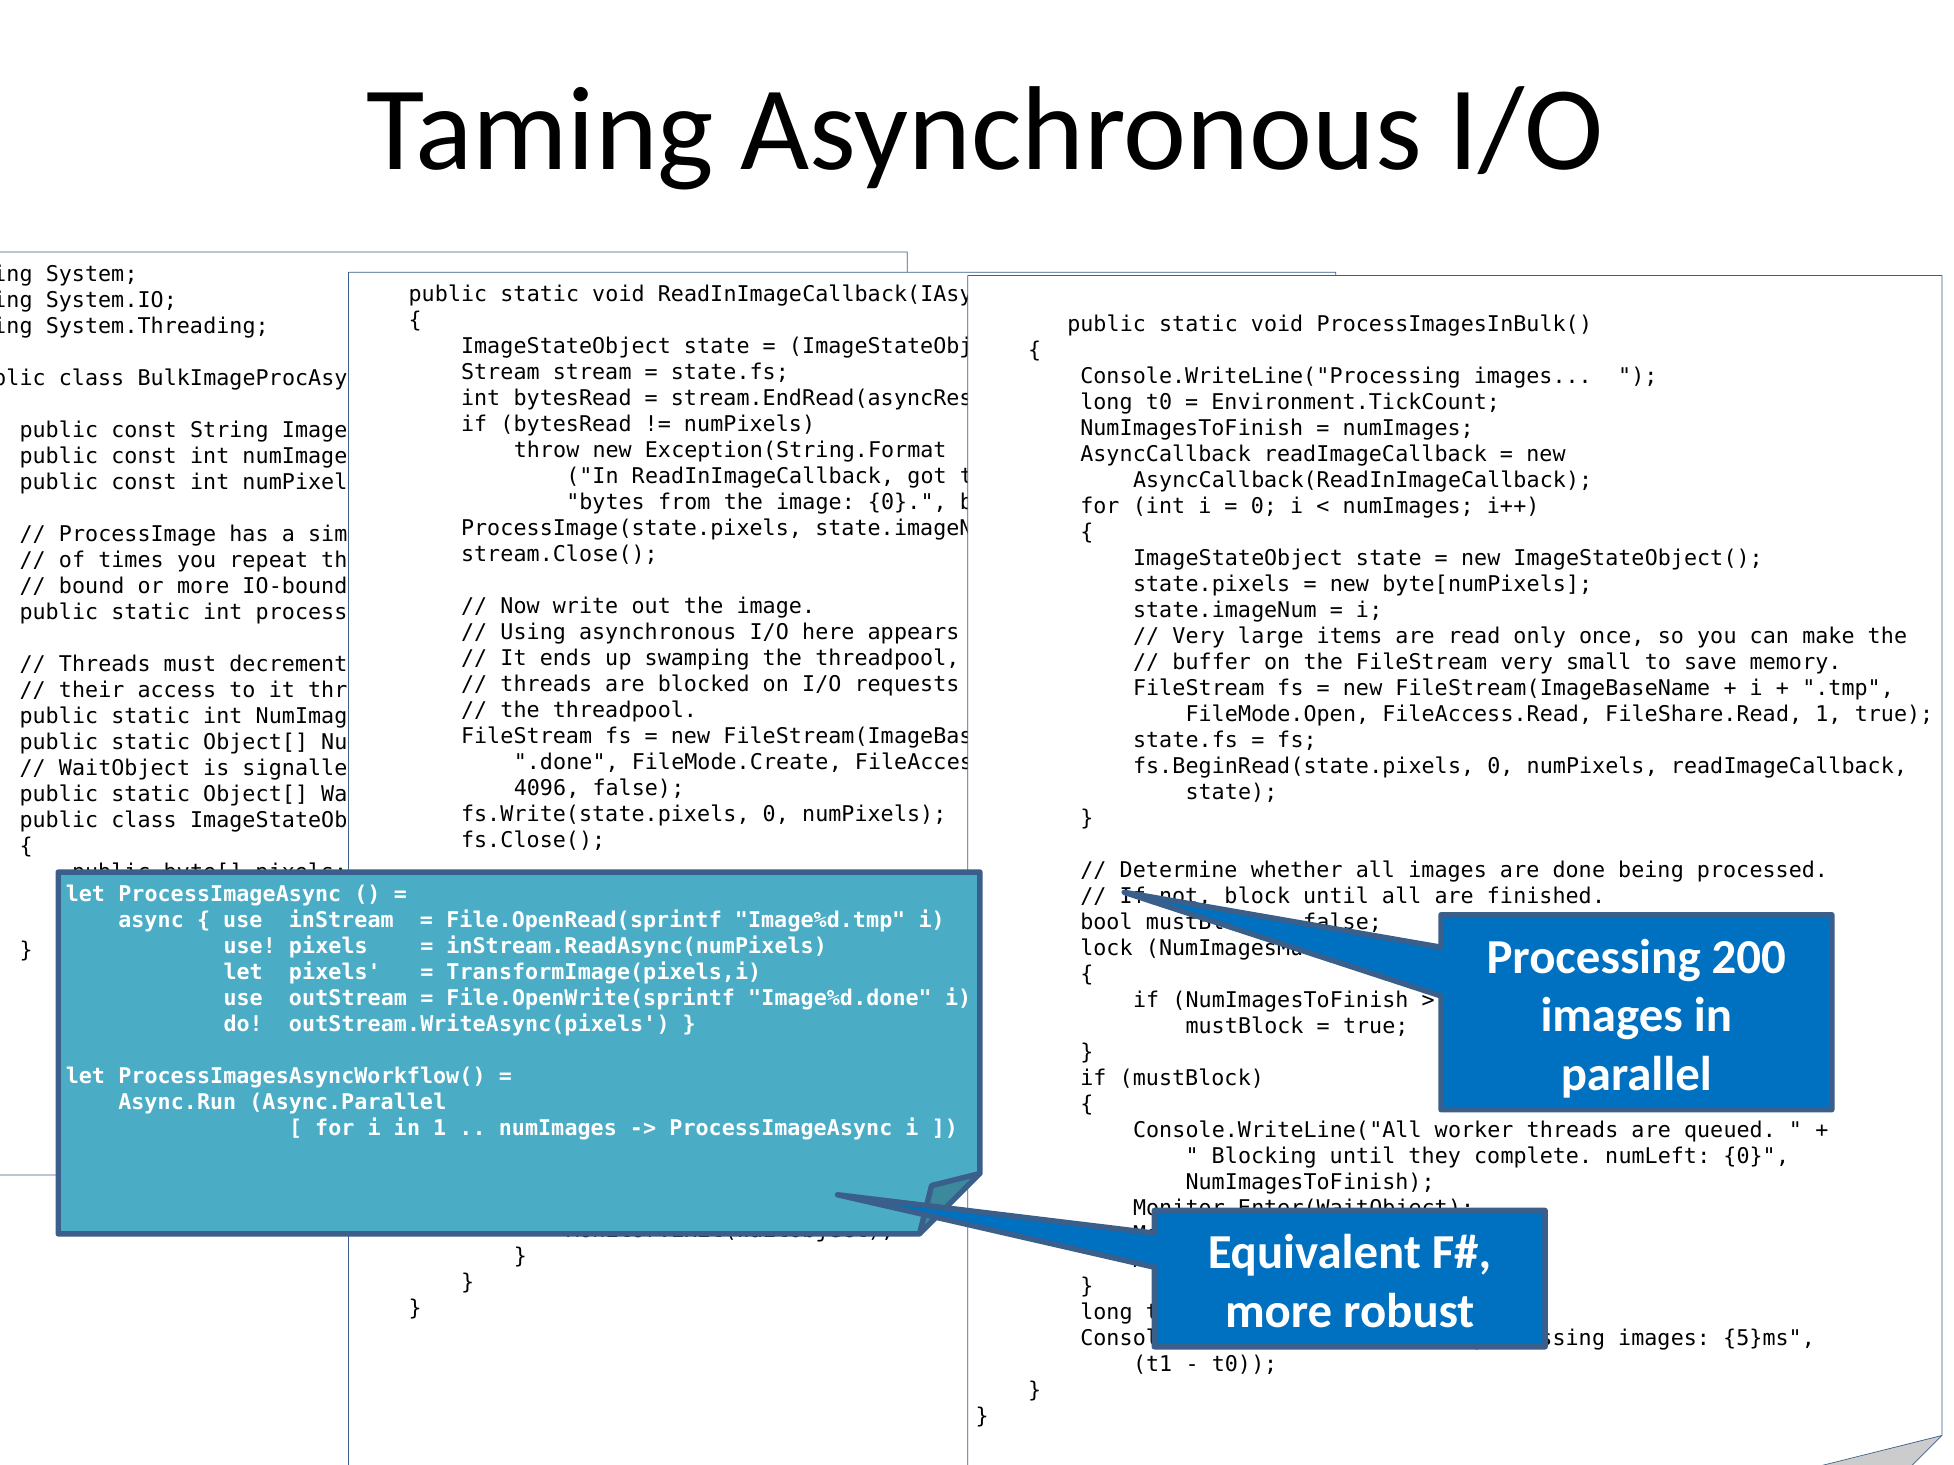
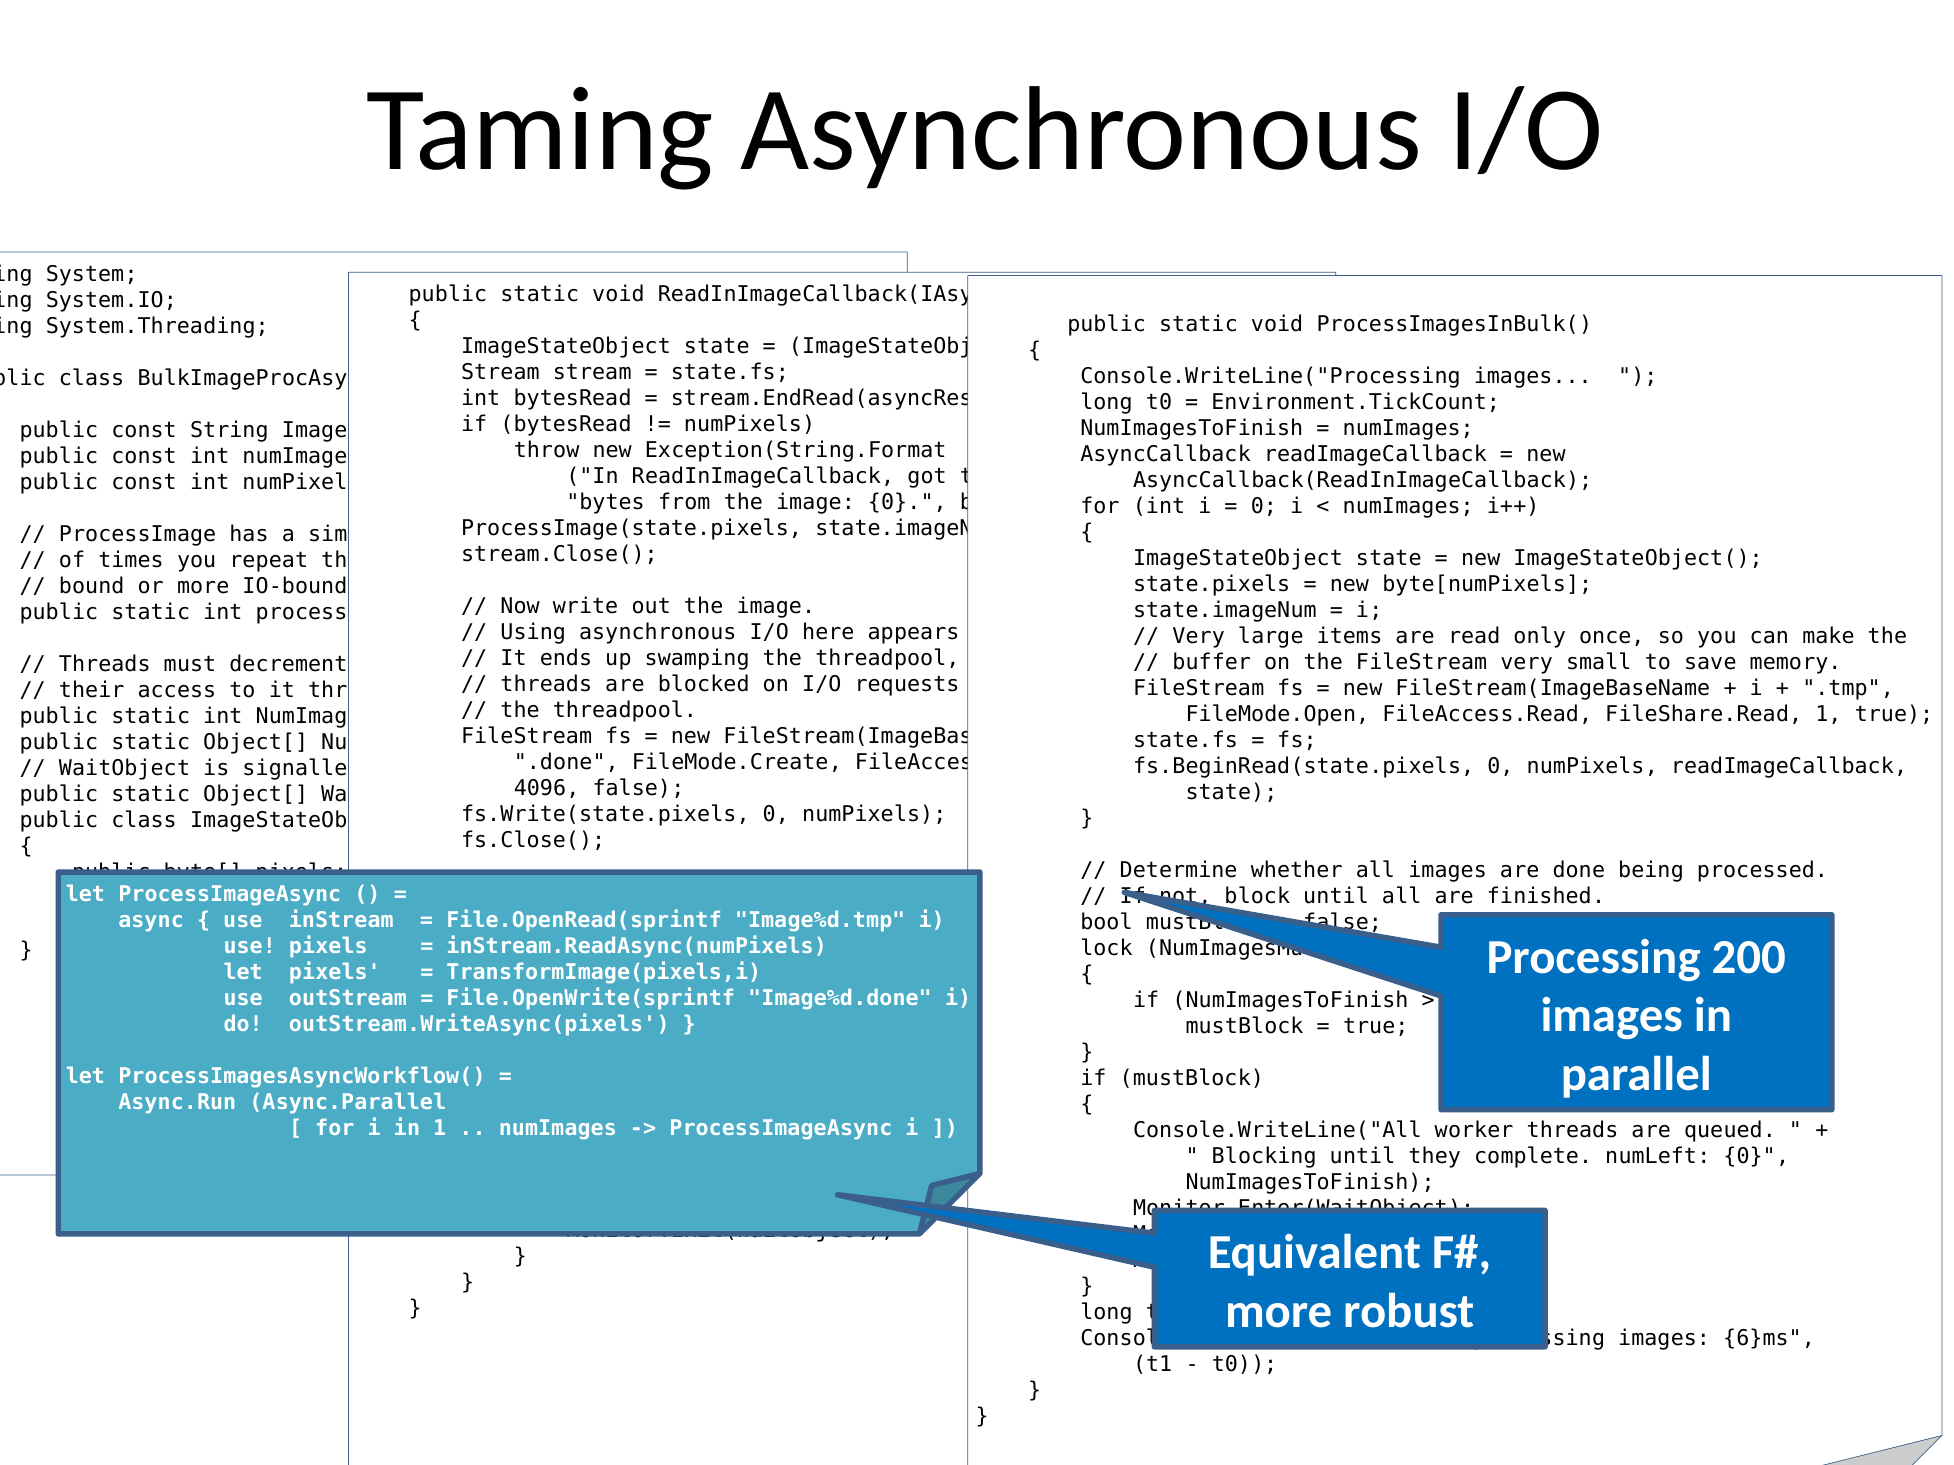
5}ms: 5}ms -> 6}ms
